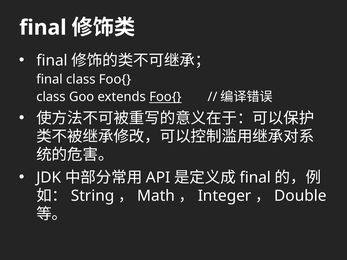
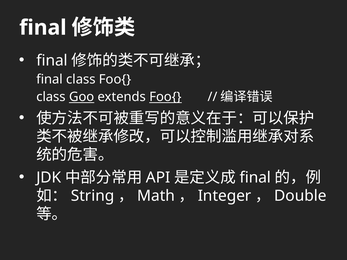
Goo underline: none -> present
